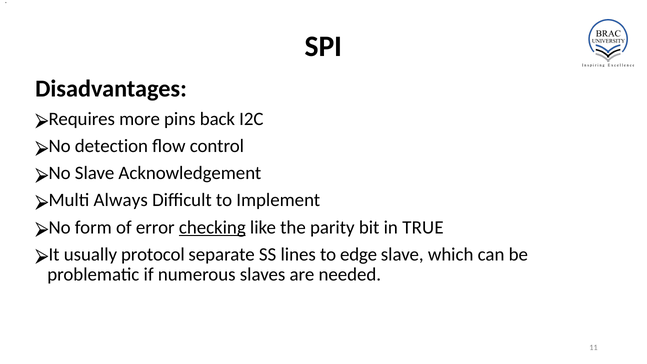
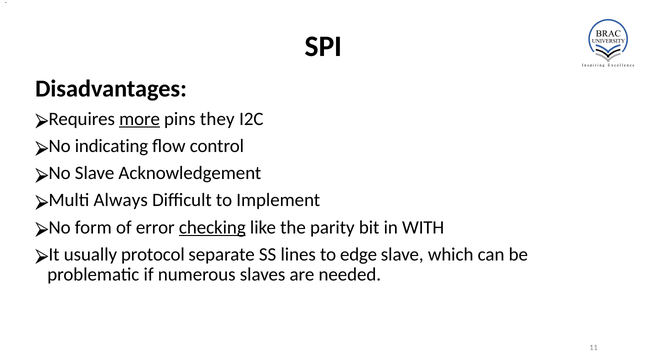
more underline: none -> present
back: back -> they
detection: detection -> indicating
TRUE: TRUE -> WITH
